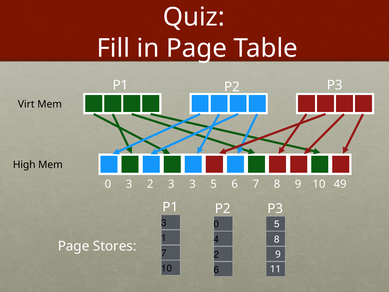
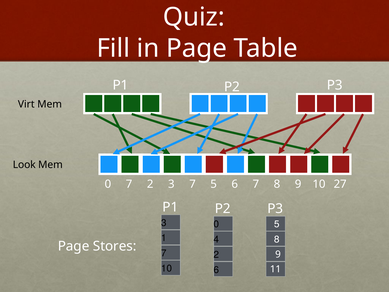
High: High -> Look
0 3: 3 -> 7
3 3: 3 -> 7
49: 49 -> 27
